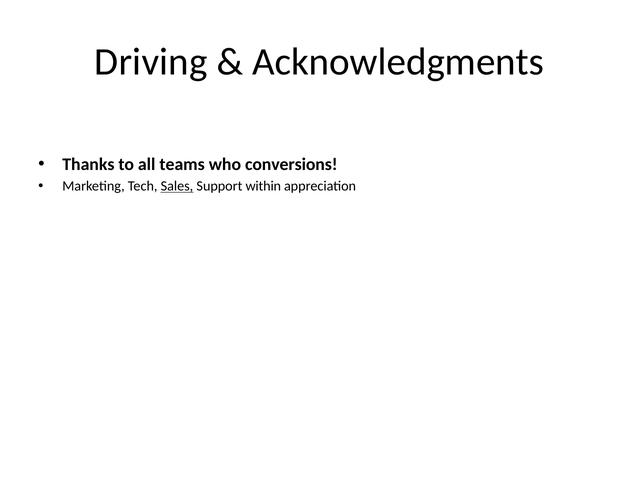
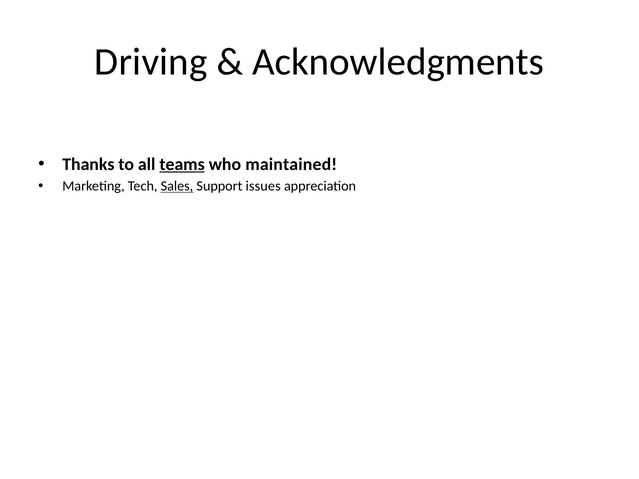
teams underline: none -> present
conversions: conversions -> maintained
within: within -> issues
